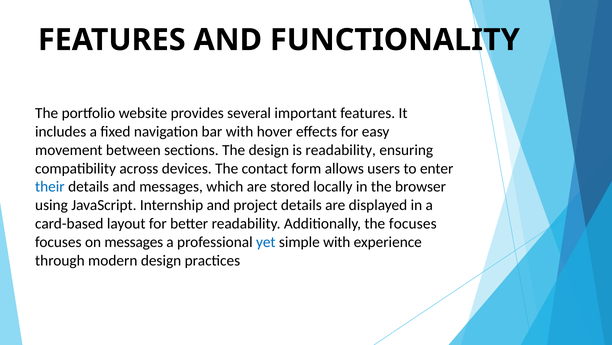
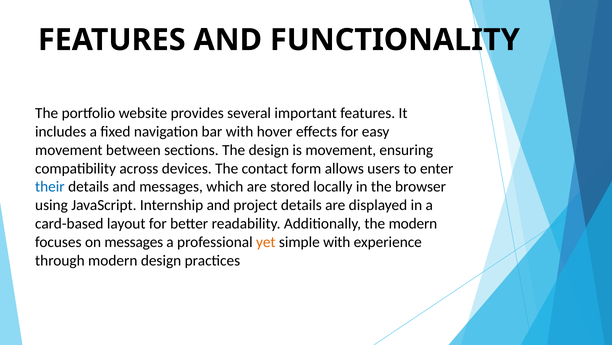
is readability: readability -> movement
the focuses: focuses -> modern
yet colour: blue -> orange
